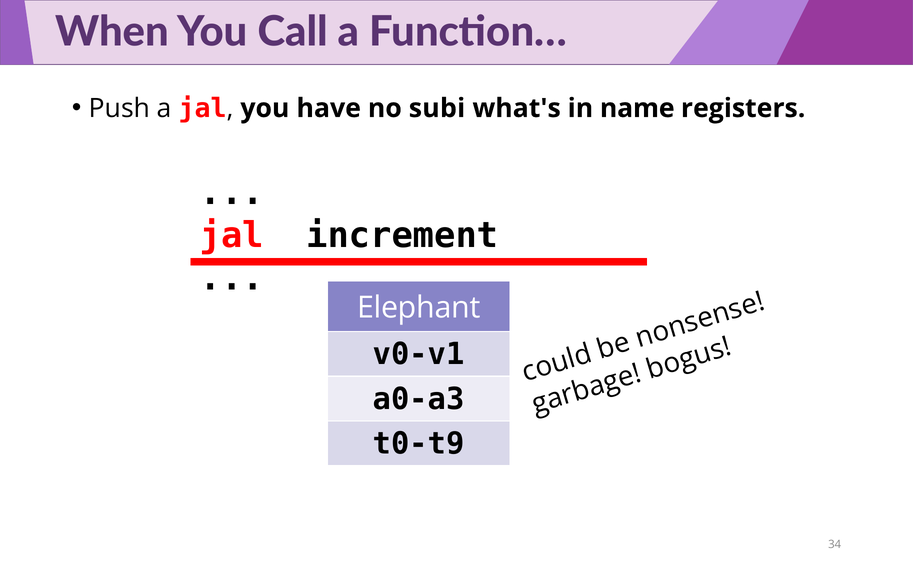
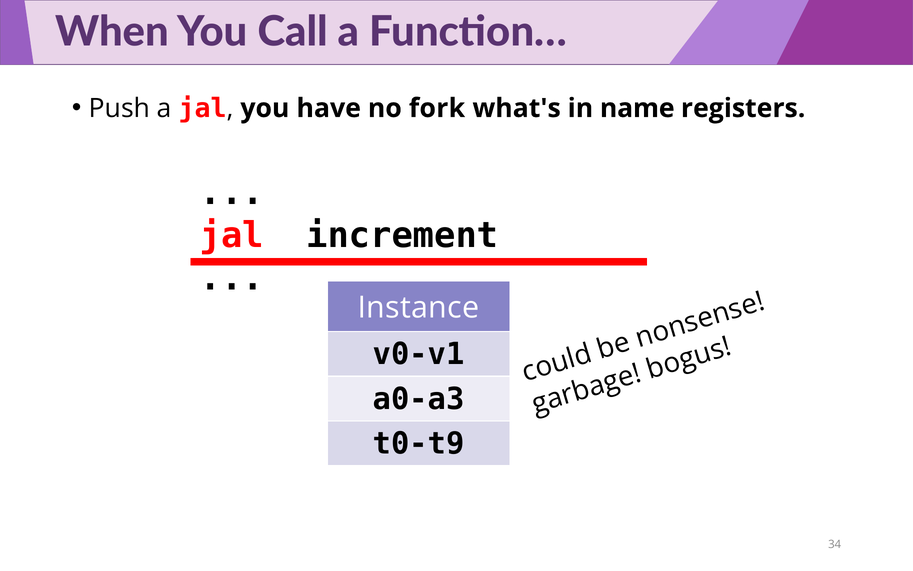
subi: subi -> fork
Elephant: Elephant -> Instance
